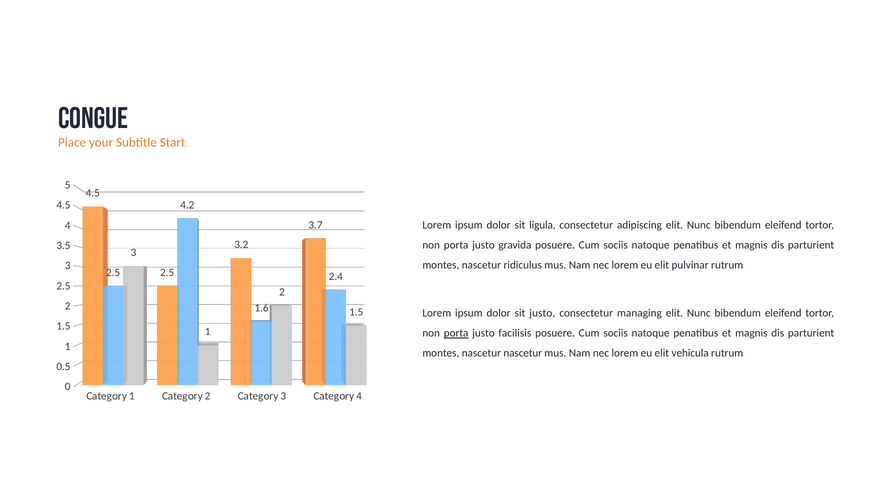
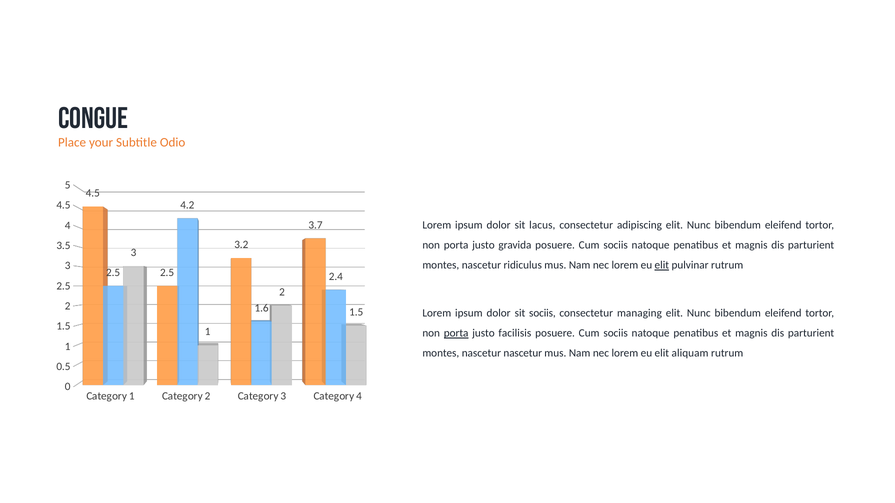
Start: Start -> Odio
ligula: ligula -> lacus
elit at (662, 265) underline: none -> present
sit justo: justo -> sociis
vehicula: vehicula -> aliquam
